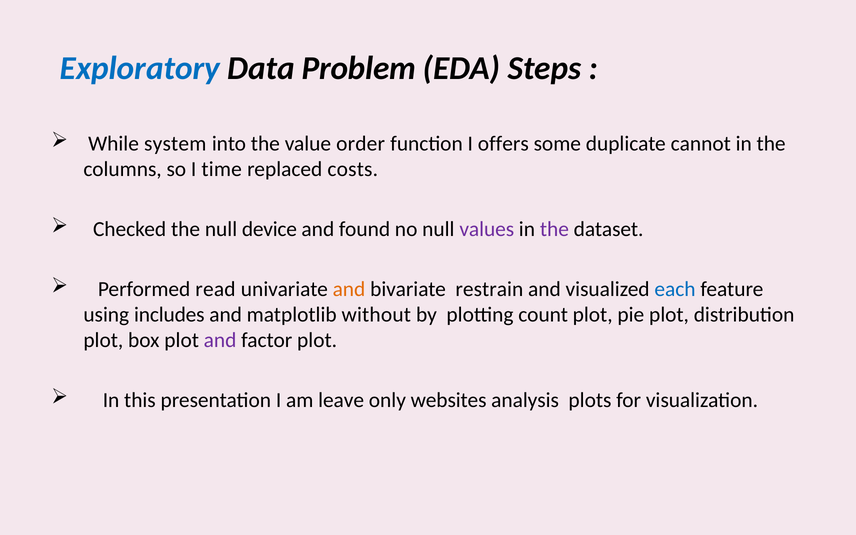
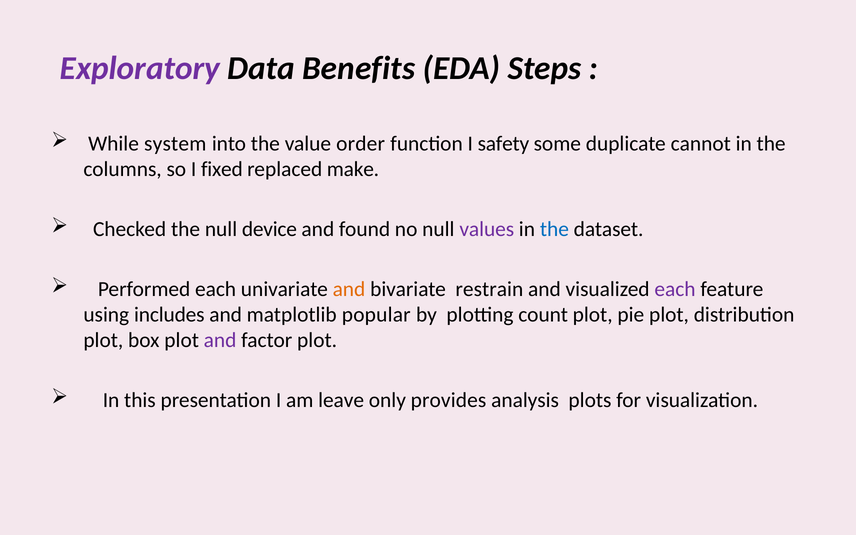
Exploratory colour: blue -> purple
Problem: Problem -> Benefits
offers: offers -> safety
time: time -> fixed
costs: costs -> make
the at (554, 229) colour: purple -> blue
Performed read: read -> each
each at (675, 289) colour: blue -> purple
without: without -> popular
websites: websites -> provides
